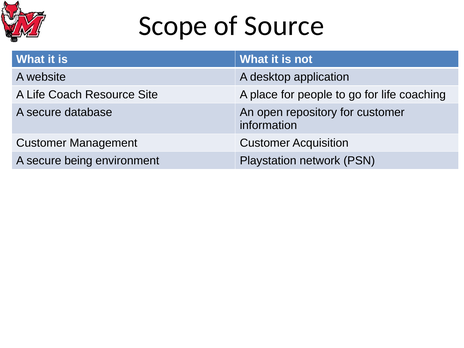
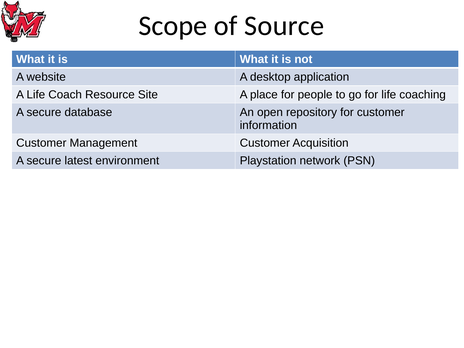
being: being -> latest
